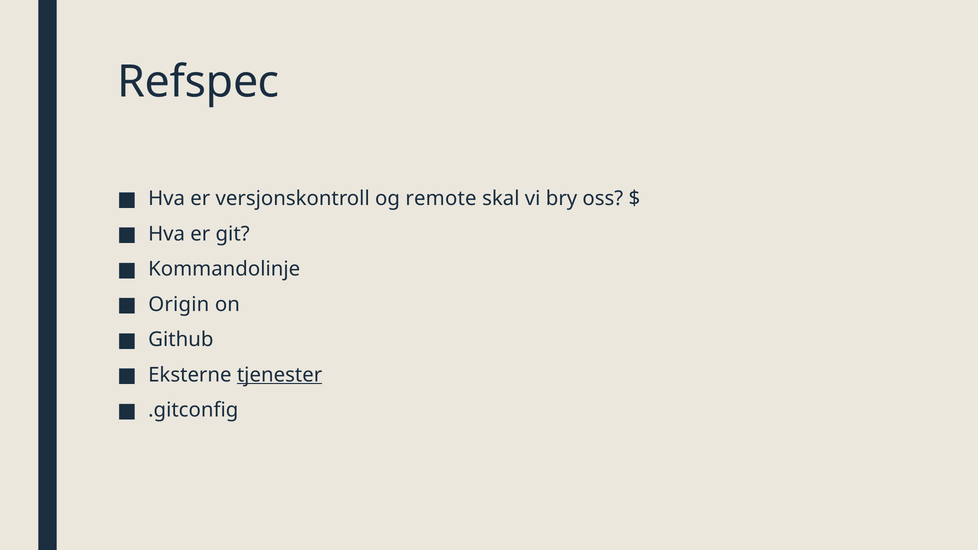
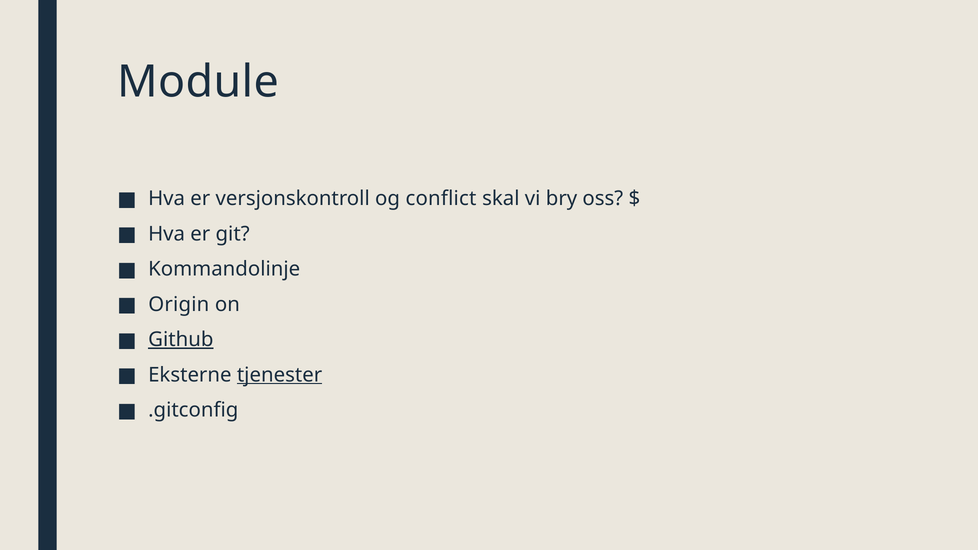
Refspec: Refspec -> Module
remote: remote -> conflict
Github underline: none -> present
